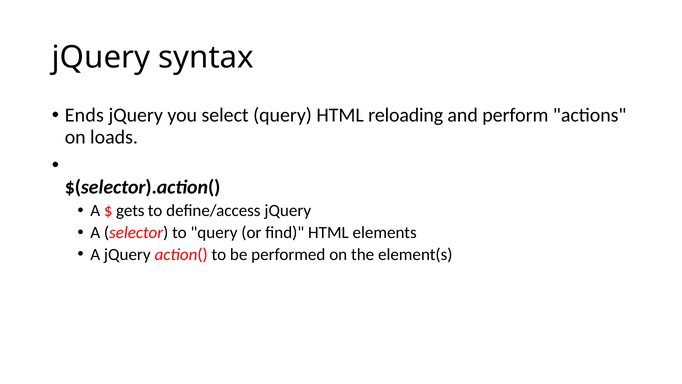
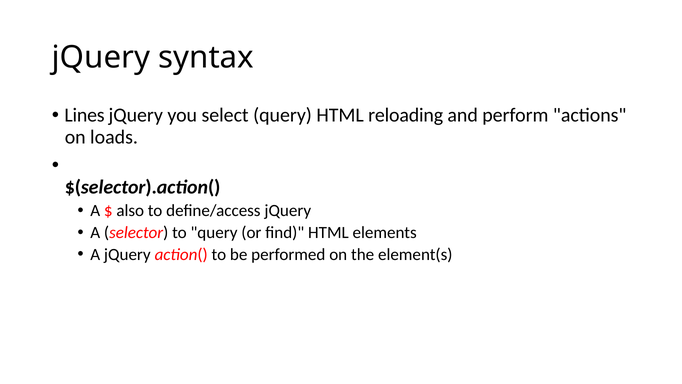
Ends: Ends -> Lines
gets: gets -> also
